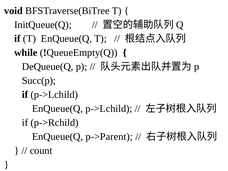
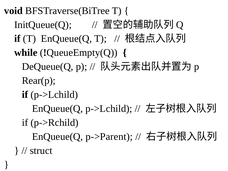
Succ(p: Succ(p -> Rear(p
count: count -> struct
